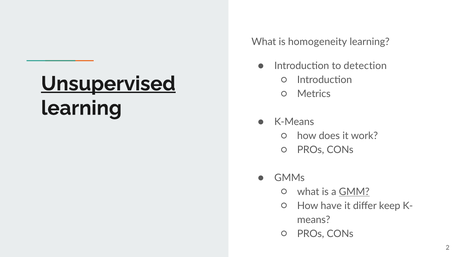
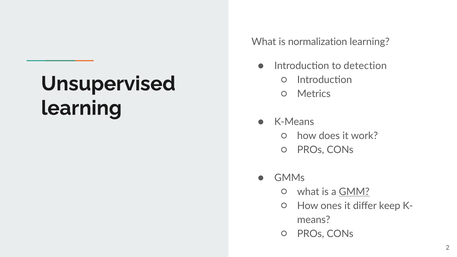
homogeneity: homogeneity -> normalization
Unsupervised underline: present -> none
have: have -> ones
